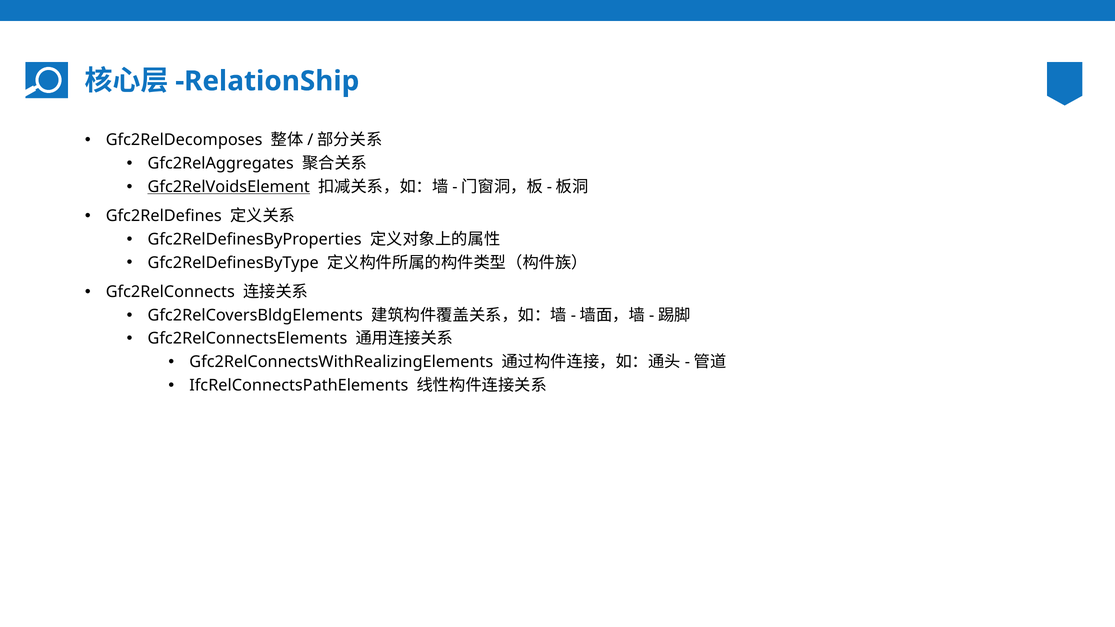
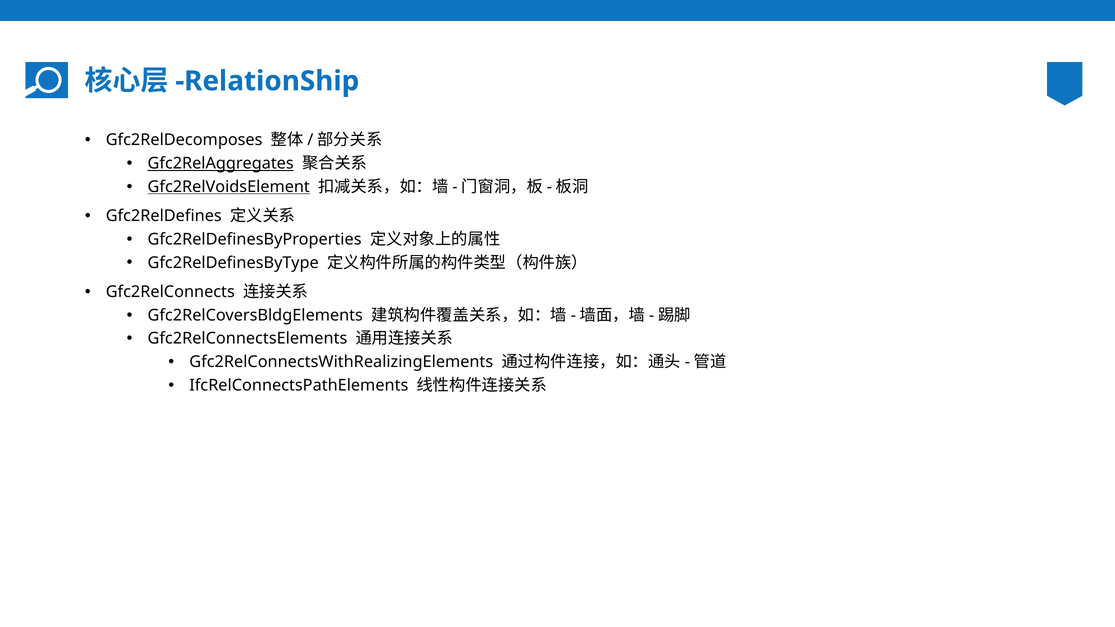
Gfc2RelAggregates underline: none -> present
